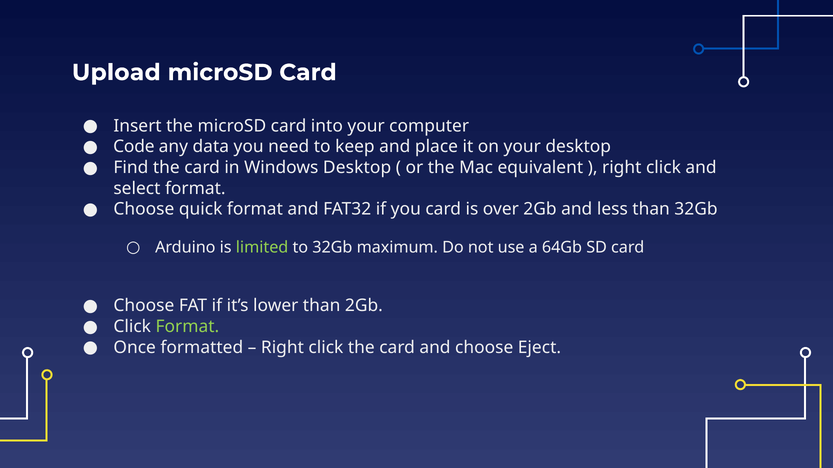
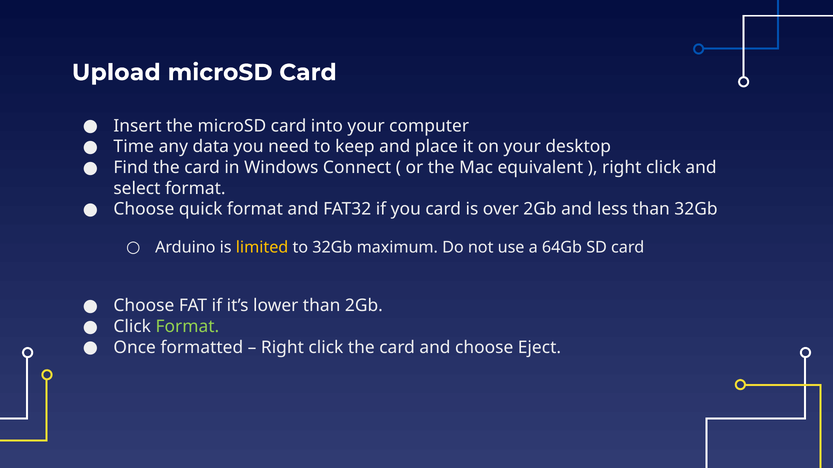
Code: Code -> Time
Windows Desktop: Desktop -> Connect
limited colour: light green -> yellow
